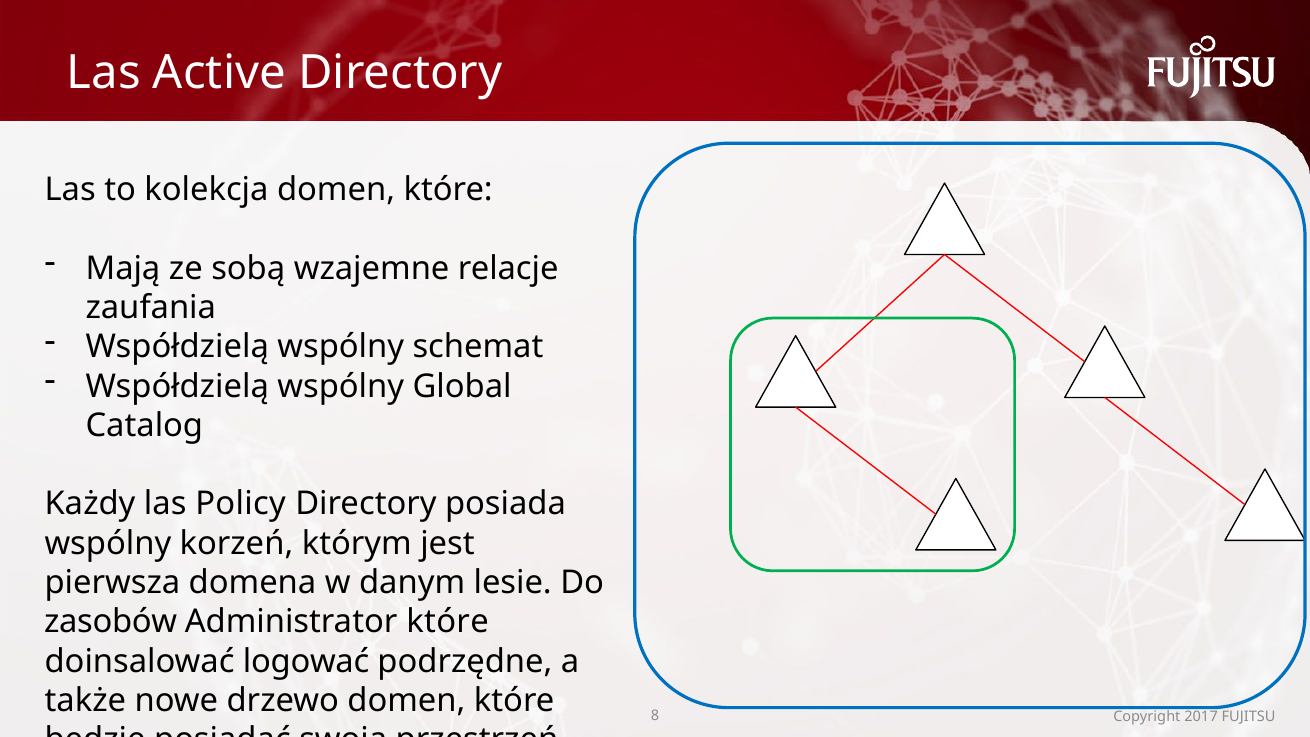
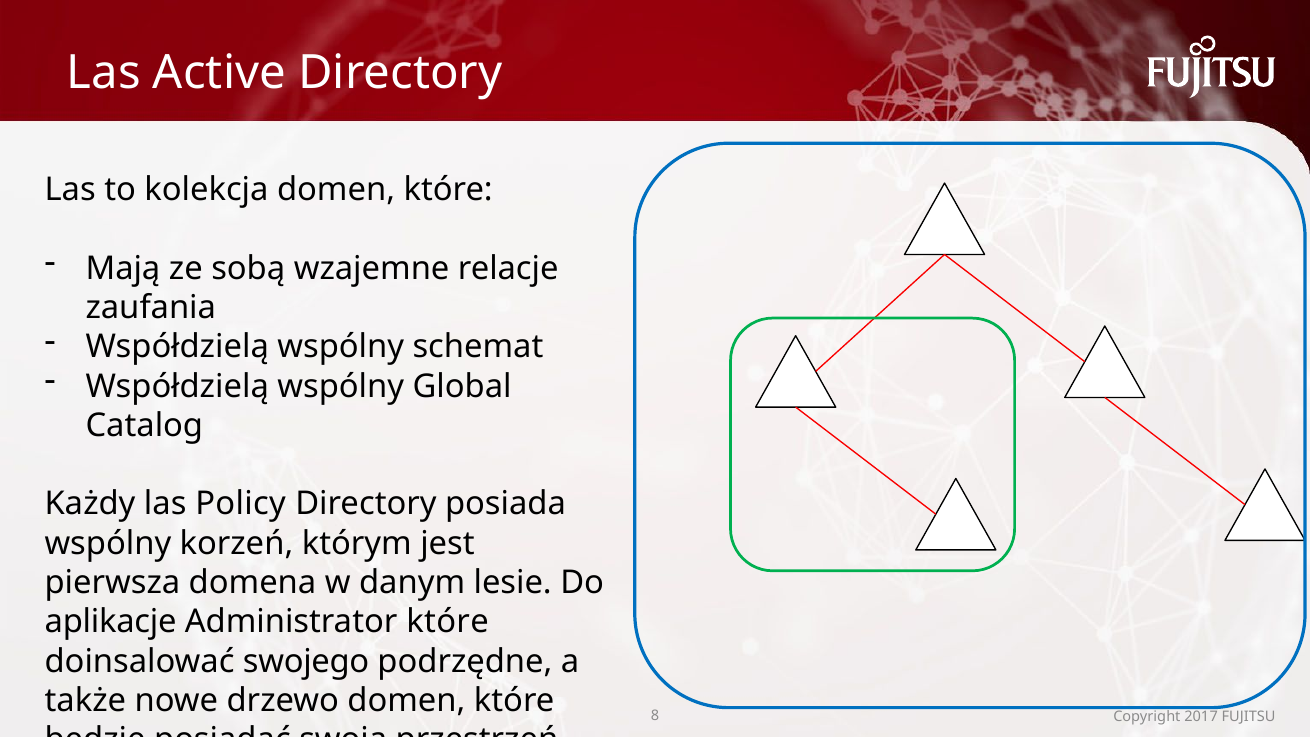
zasobów: zasobów -> aplikacje
logować: logować -> swojego
